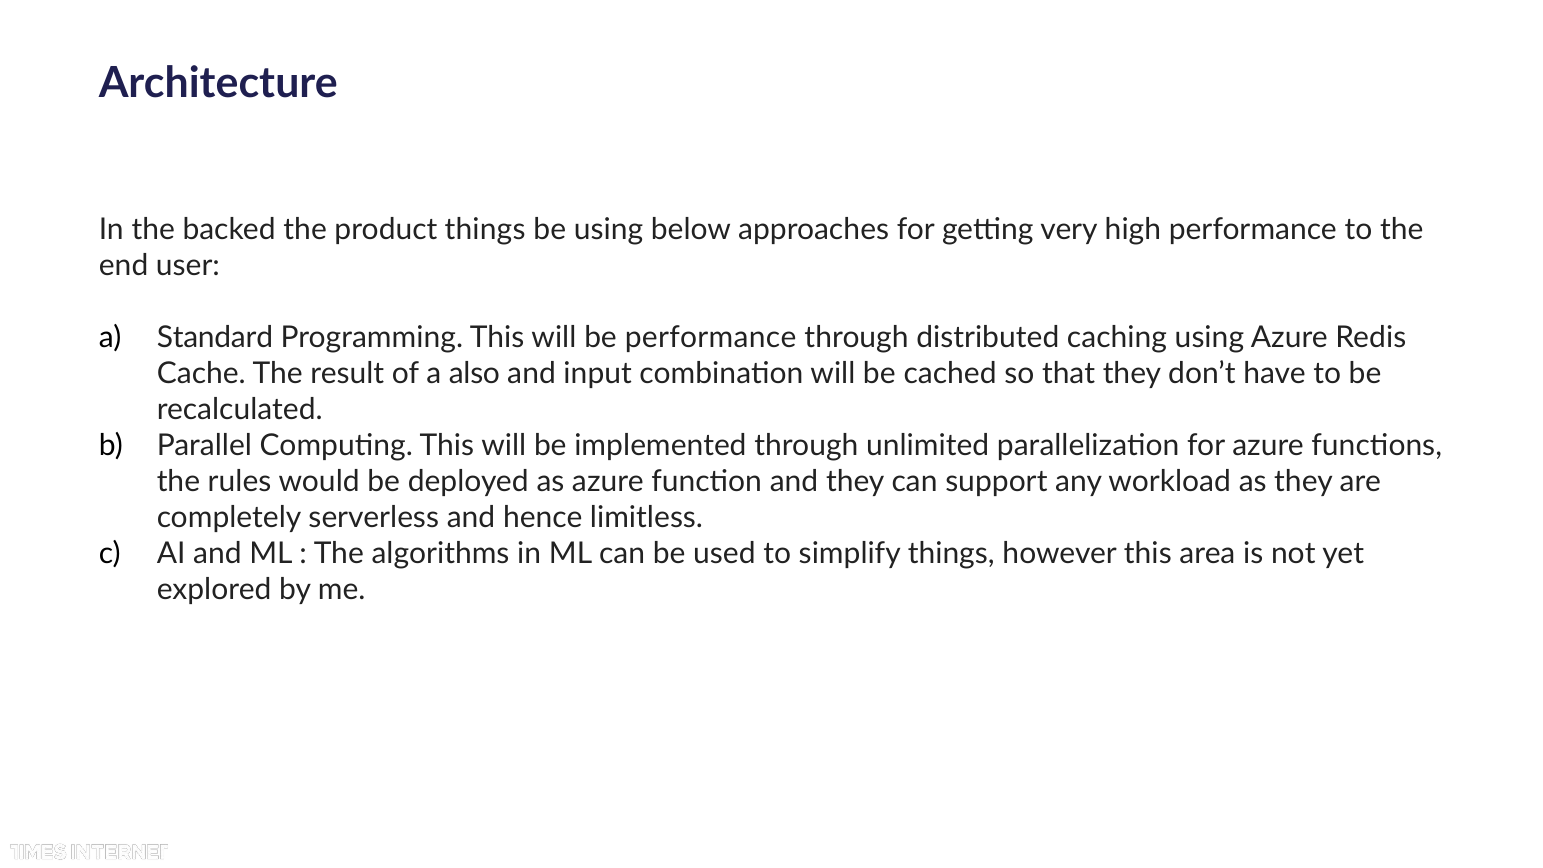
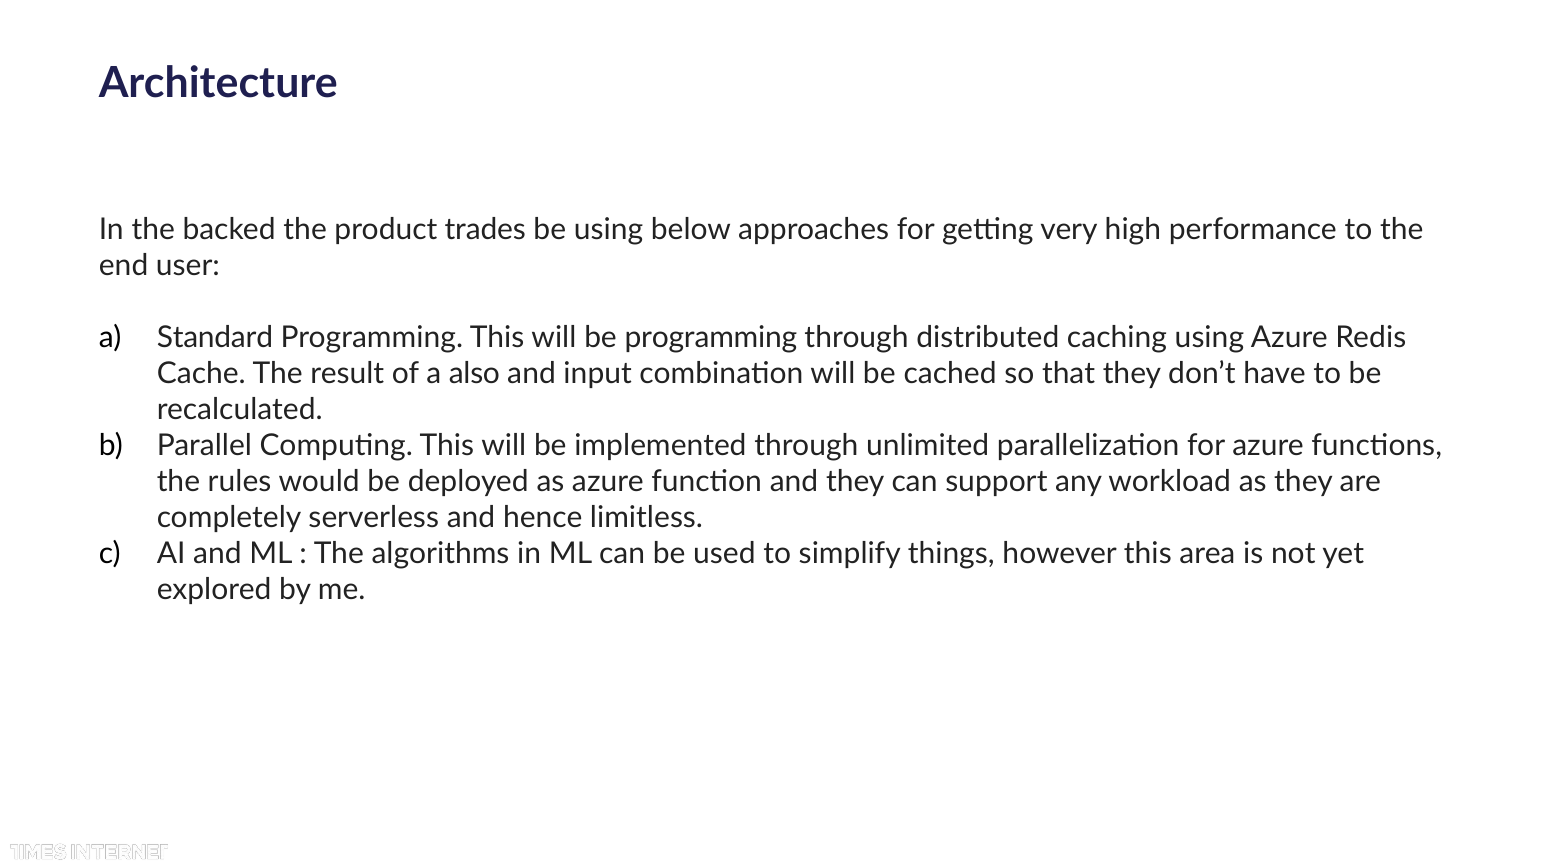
product things: things -> trades
be performance: performance -> programming
